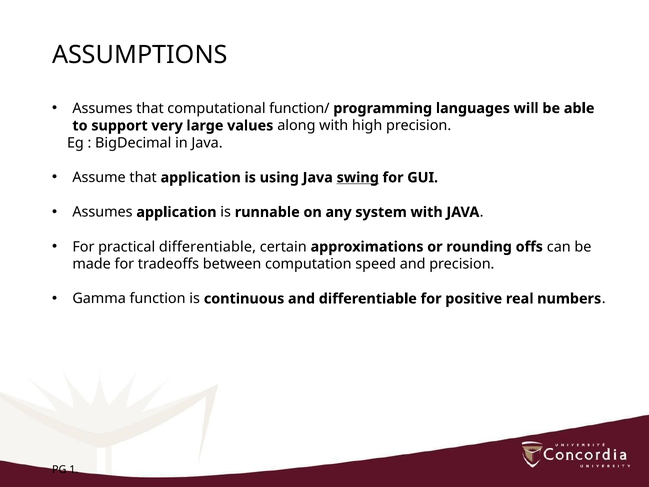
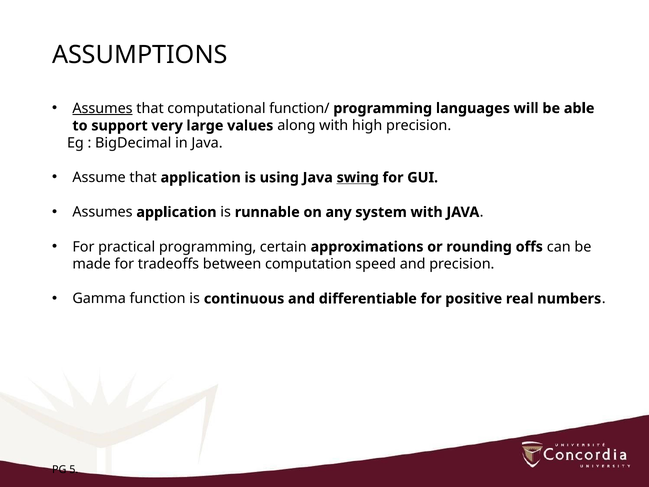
Assumes at (103, 108) underline: none -> present
practical differentiable: differentiable -> programming
1: 1 -> 5
